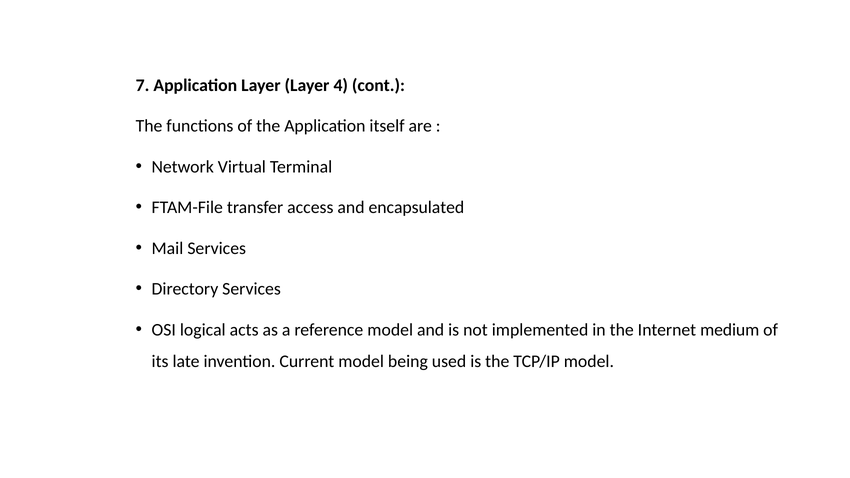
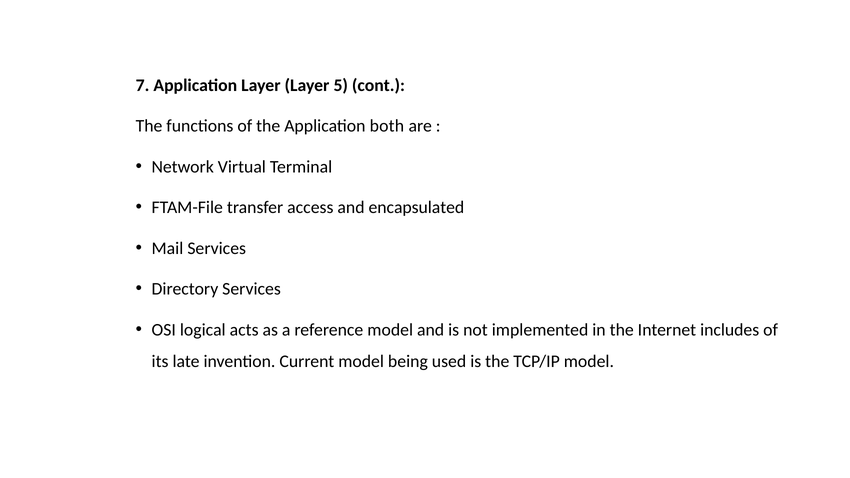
4: 4 -> 5
itself: itself -> both
medium: medium -> includes
